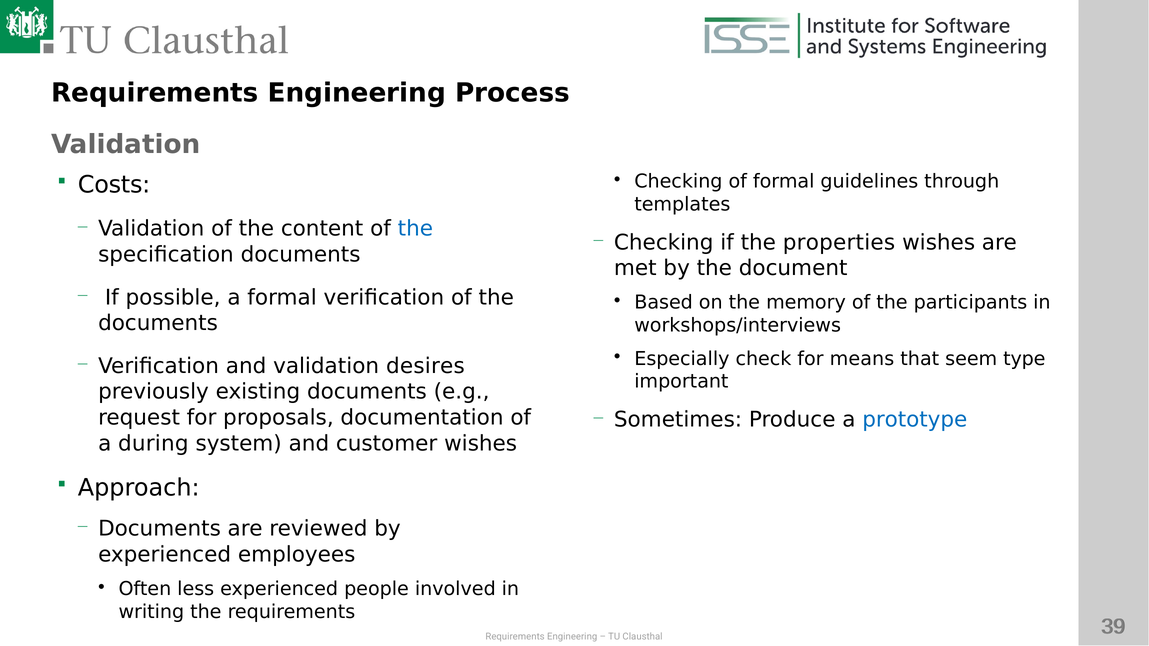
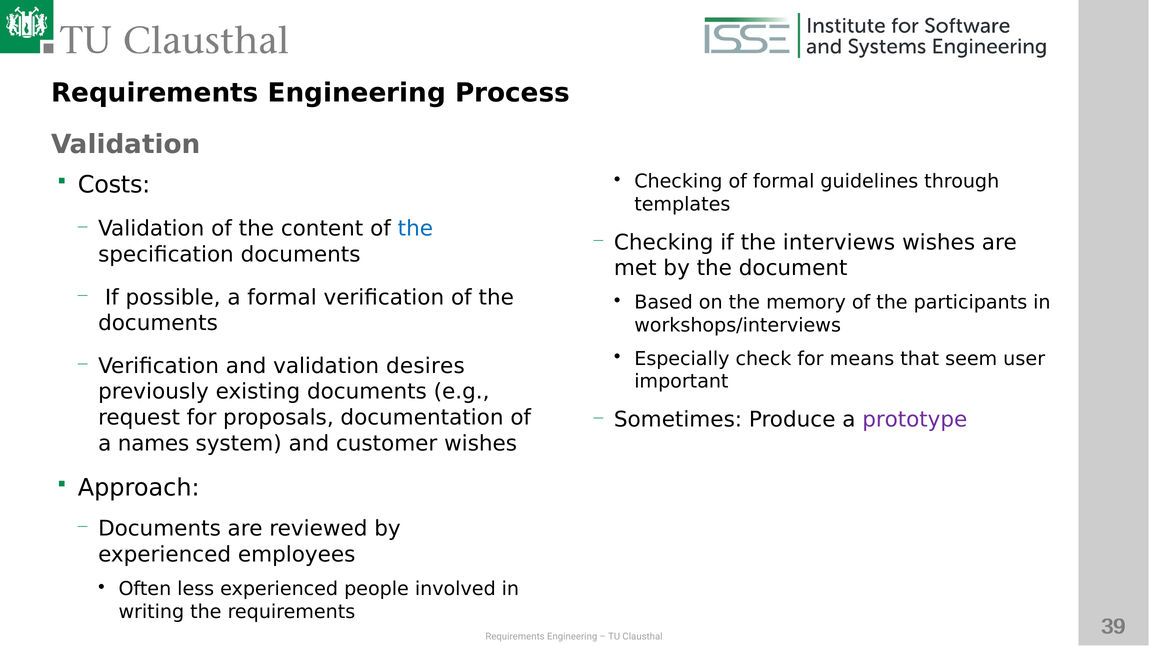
properties: properties -> interviews
type: type -> user
prototype colour: blue -> purple
during: during -> names
